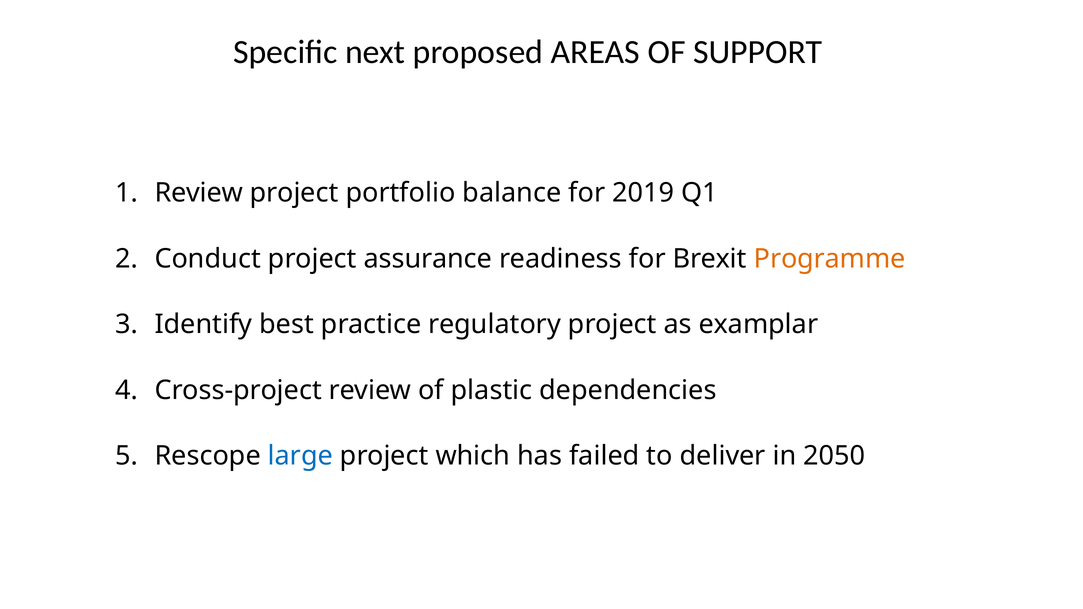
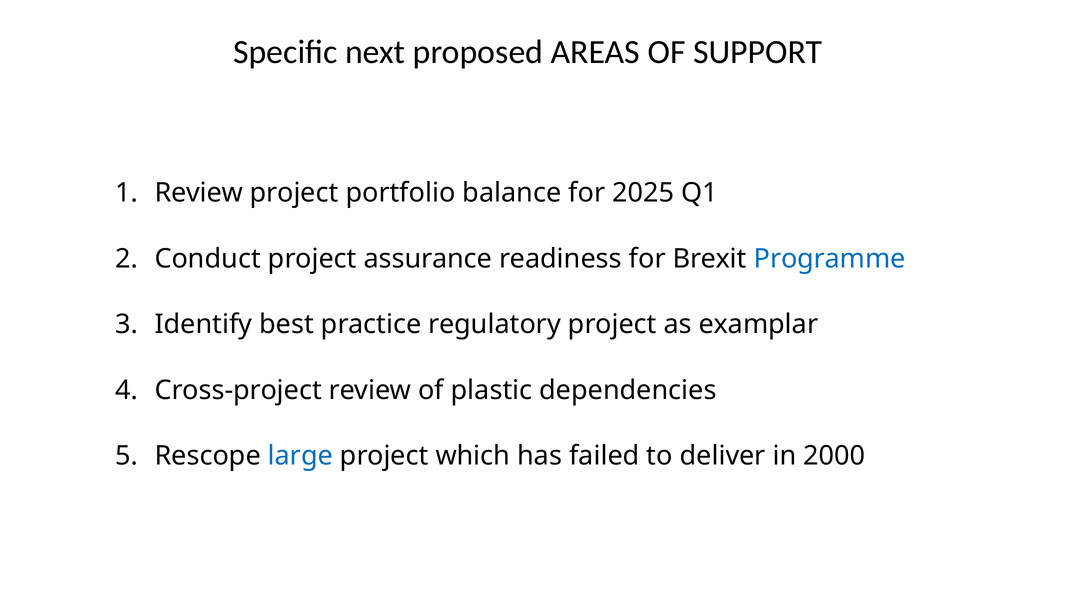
2019: 2019 -> 2025
Programme colour: orange -> blue
2050: 2050 -> 2000
